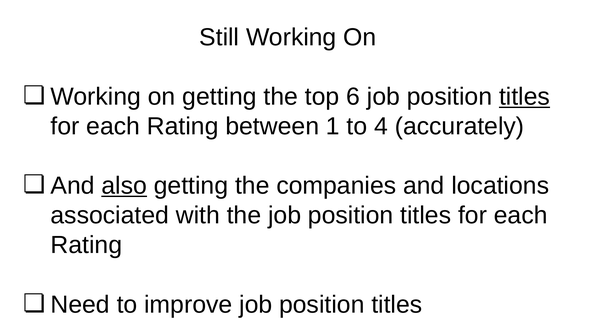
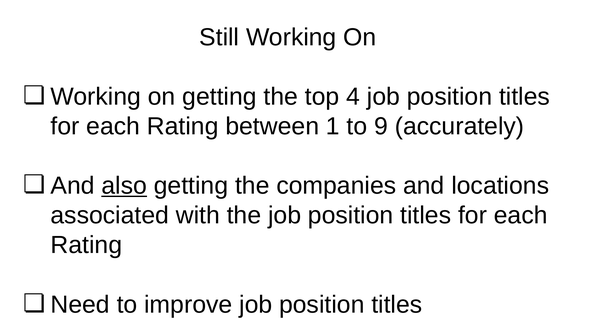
6: 6 -> 4
titles at (525, 97) underline: present -> none
4: 4 -> 9
